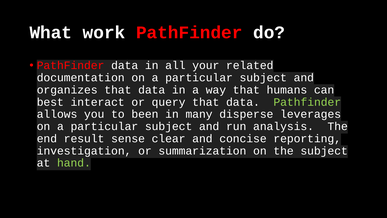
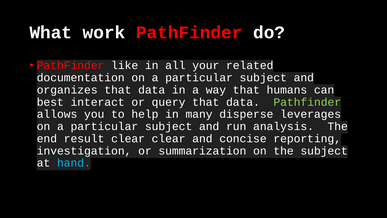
PathFinder data: data -> like
been: been -> help
result sense: sense -> clear
hand colour: light green -> light blue
